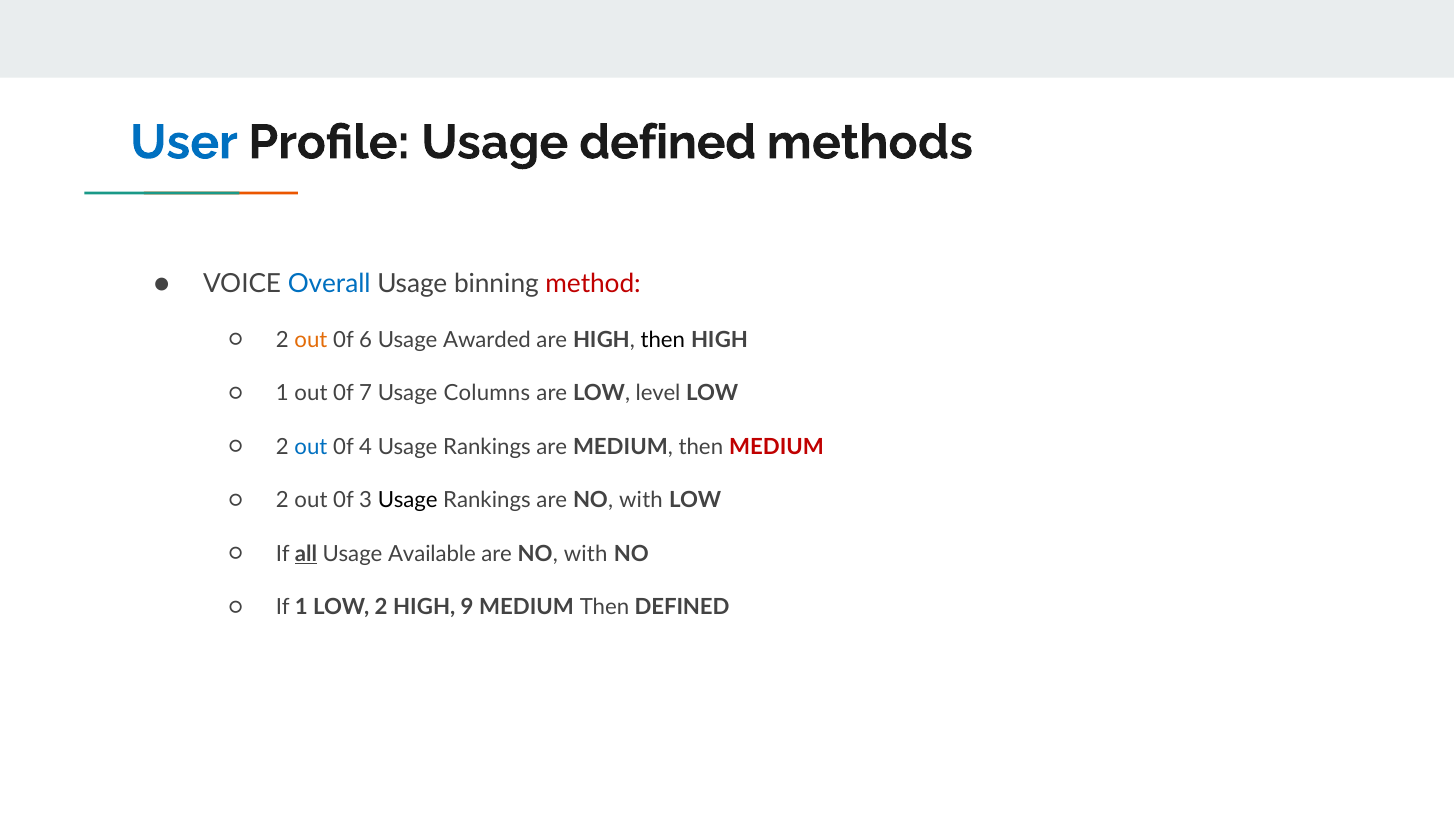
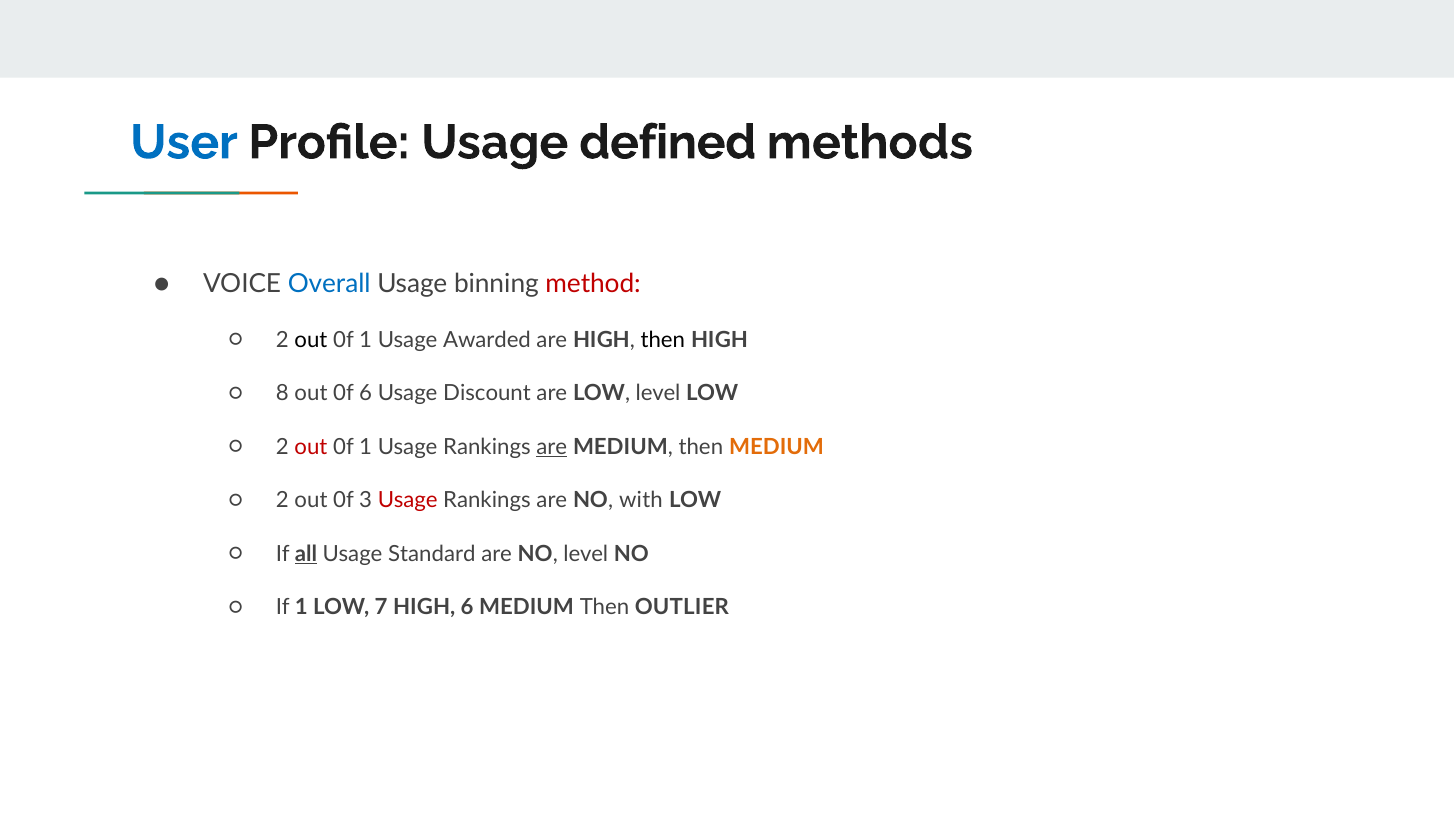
out at (311, 340) colour: orange -> black
6 at (366, 340): 6 -> 1
1 at (282, 393): 1 -> 8
0f 7: 7 -> 6
Columns: Columns -> Discount
out at (311, 447) colour: blue -> red
4 at (366, 447): 4 -> 1
are at (552, 447) underline: none -> present
MEDIUM at (776, 447) colour: red -> orange
Usage at (408, 500) colour: black -> red
Available: Available -> Standard
with at (586, 554): with -> level
LOW 2: 2 -> 7
HIGH 9: 9 -> 6
Then DEFINED: DEFINED -> OUTLIER
